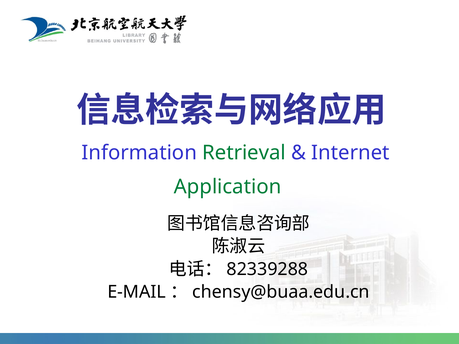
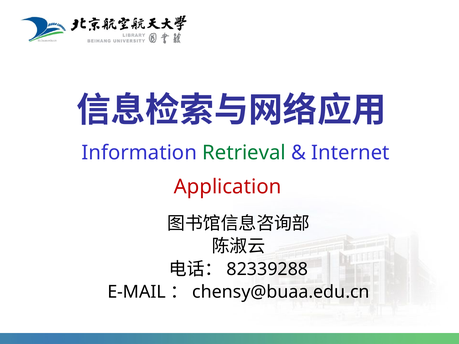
Application colour: green -> red
